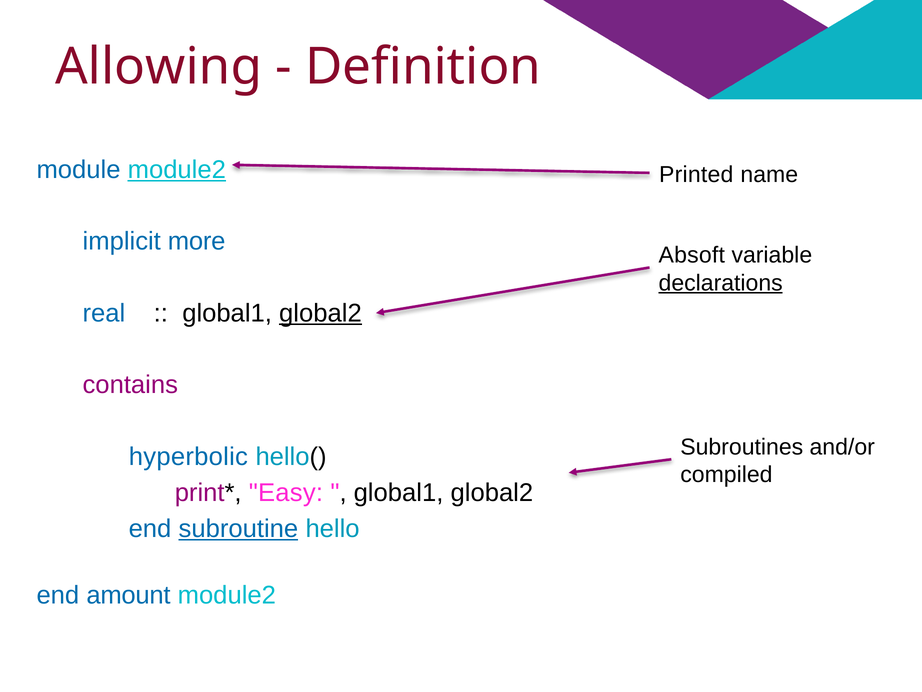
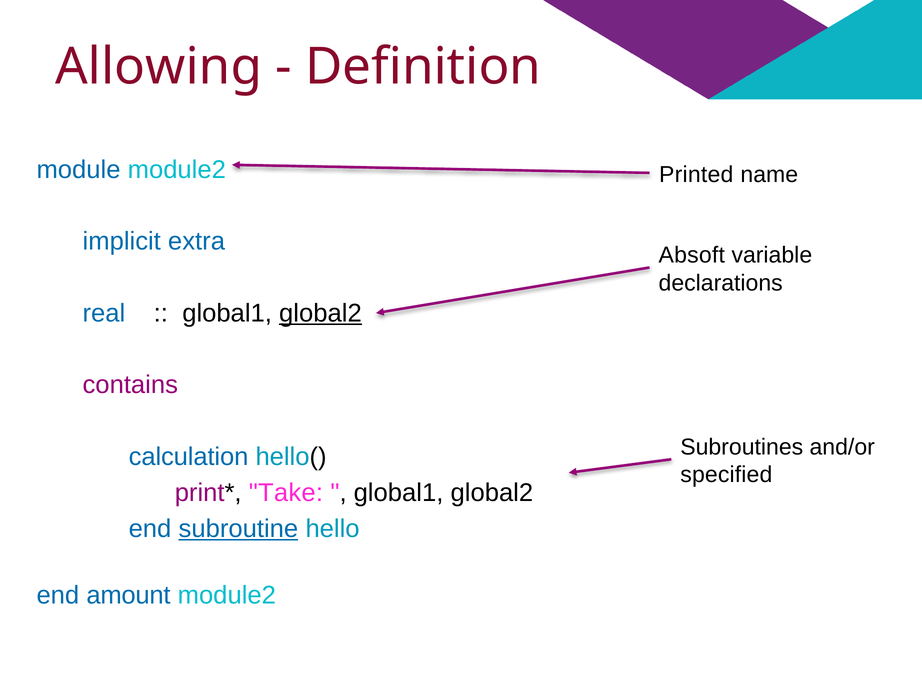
module2 at (177, 170) underline: present -> none
more: more -> extra
declarations underline: present -> none
hyperbolic: hyperbolic -> calculation
compiled: compiled -> specified
Easy: Easy -> Take
